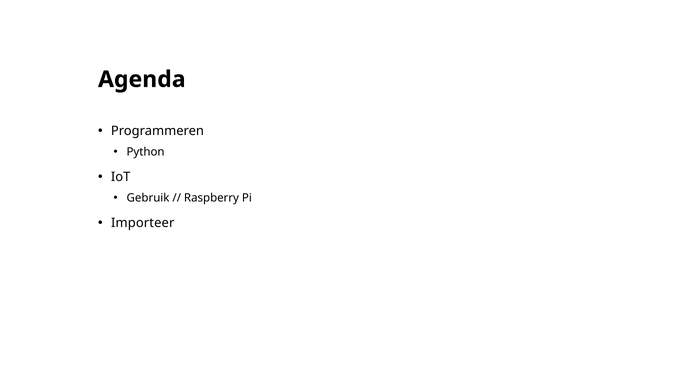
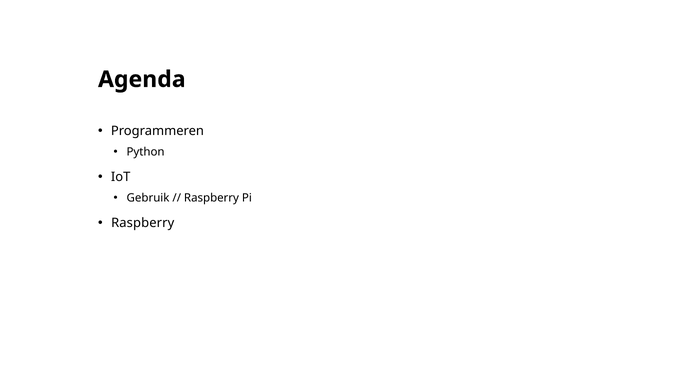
Importeer at (143, 223): Importeer -> Raspberry
